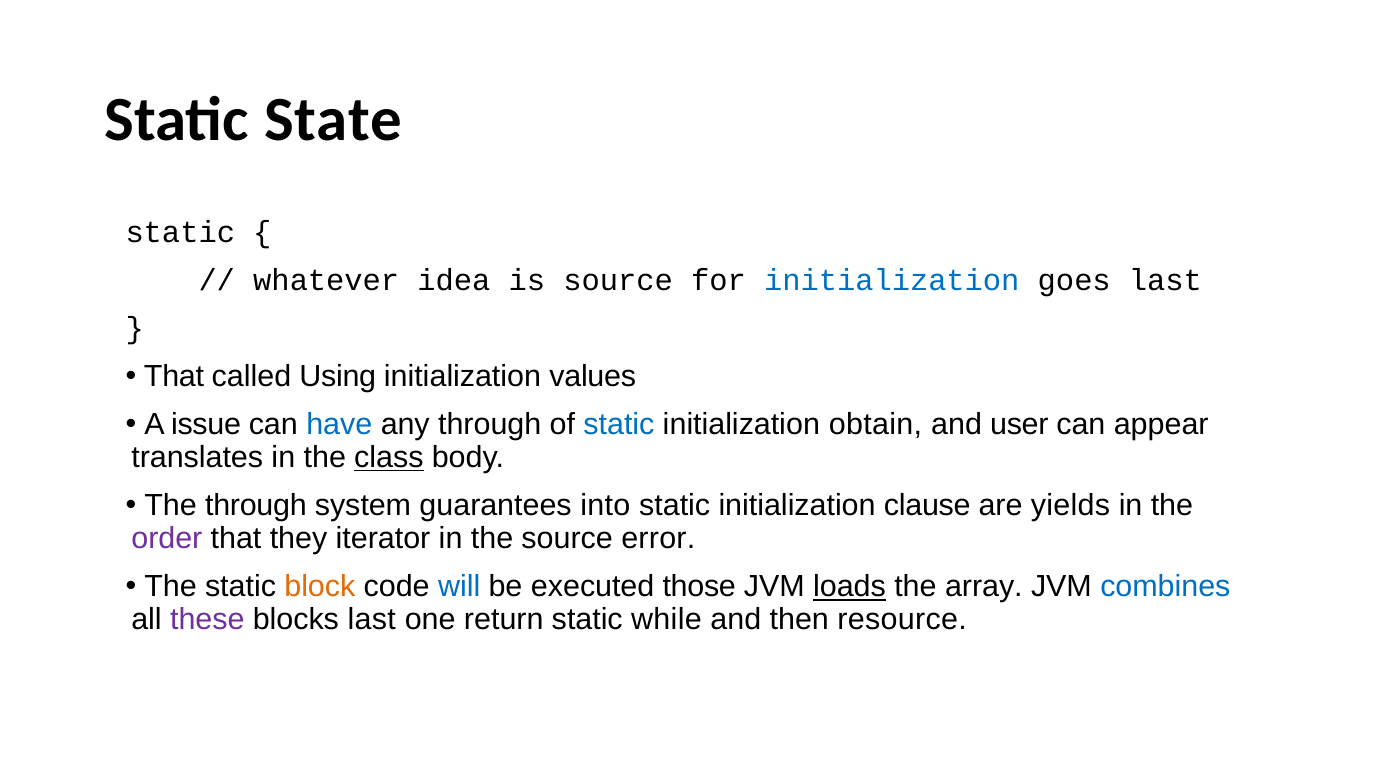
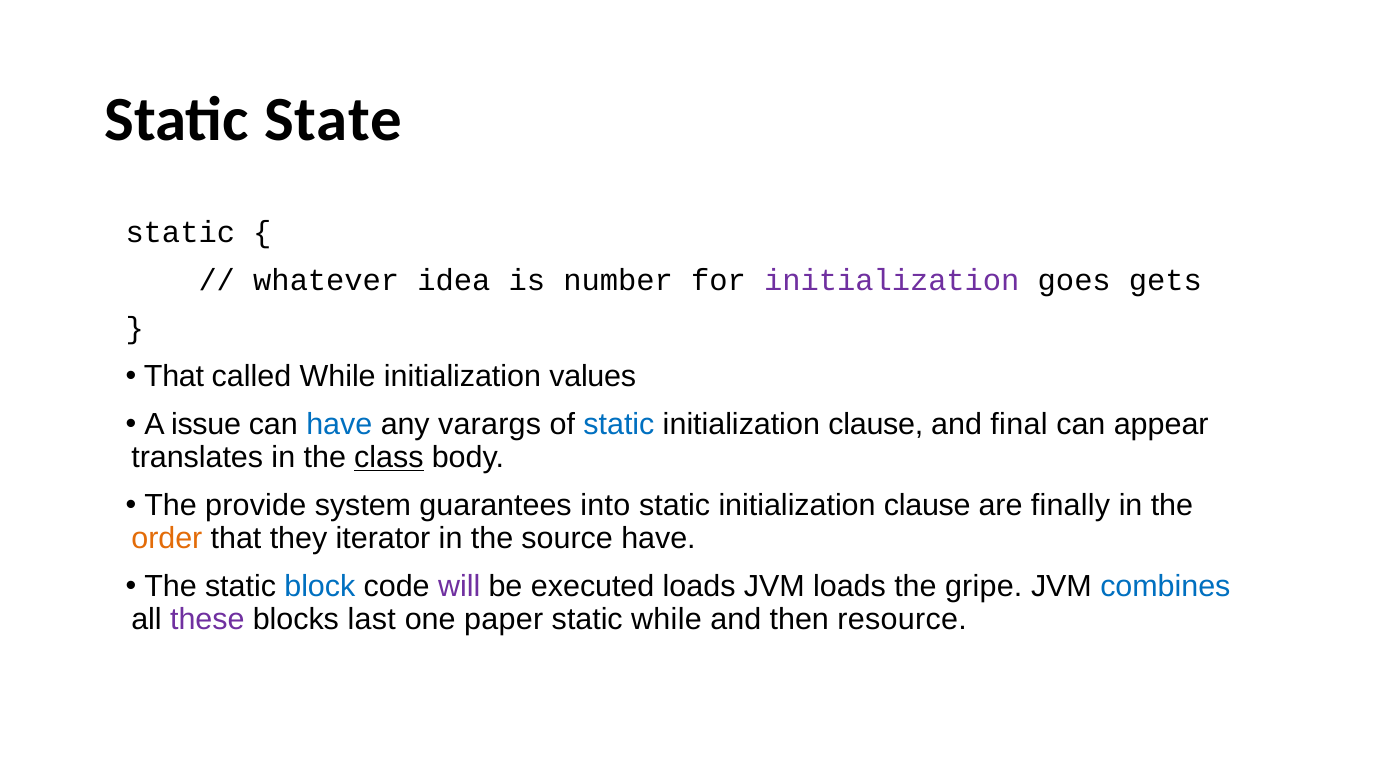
is source: source -> number
initialization at (892, 280) colour: blue -> purple
goes last: last -> gets
called Using: Using -> While
any through: through -> varargs
obtain at (876, 425): obtain -> clause
user: user -> final
The through: through -> provide
yields: yields -> finally
order colour: purple -> orange
source error: error -> have
block colour: orange -> blue
will colour: blue -> purple
executed those: those -> loads
loads at (850, 587) underline: present -> none
array: array -> gripe
return: return -> paper
